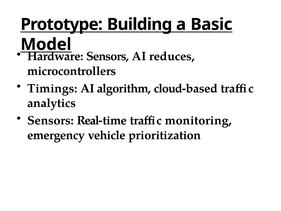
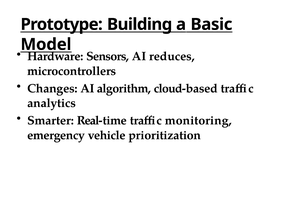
Timings: Timings -> Changes
Sensors at (50, 120): Sensors -> Smarter
